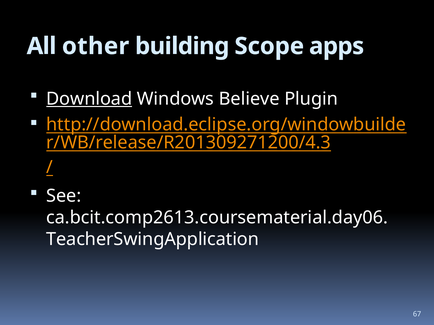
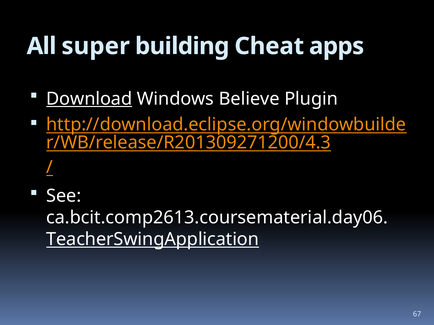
other: other -> super
Scope: Scope -> Cheat
TeacherSwingApplication underline: none -> present
